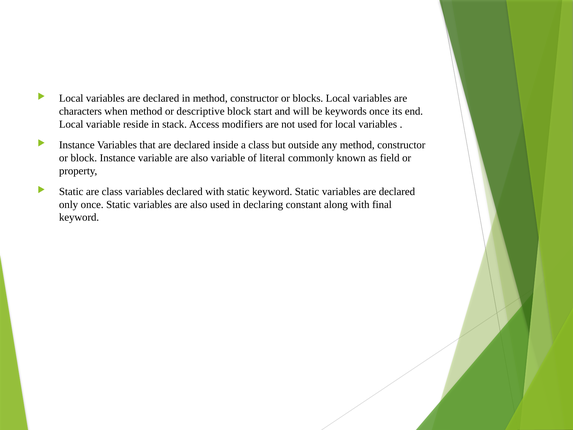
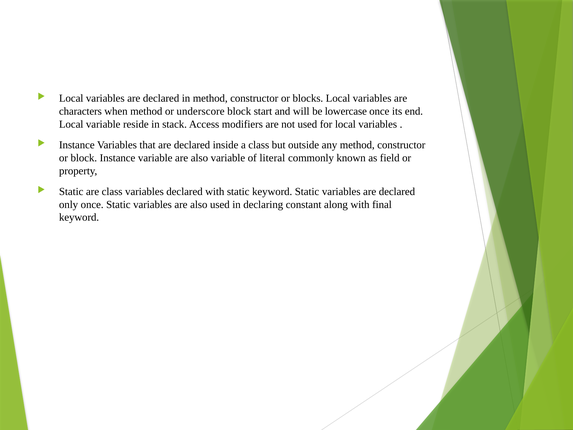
descriptive: descriptive -> underscore
keywords: keywords -> lowercase
